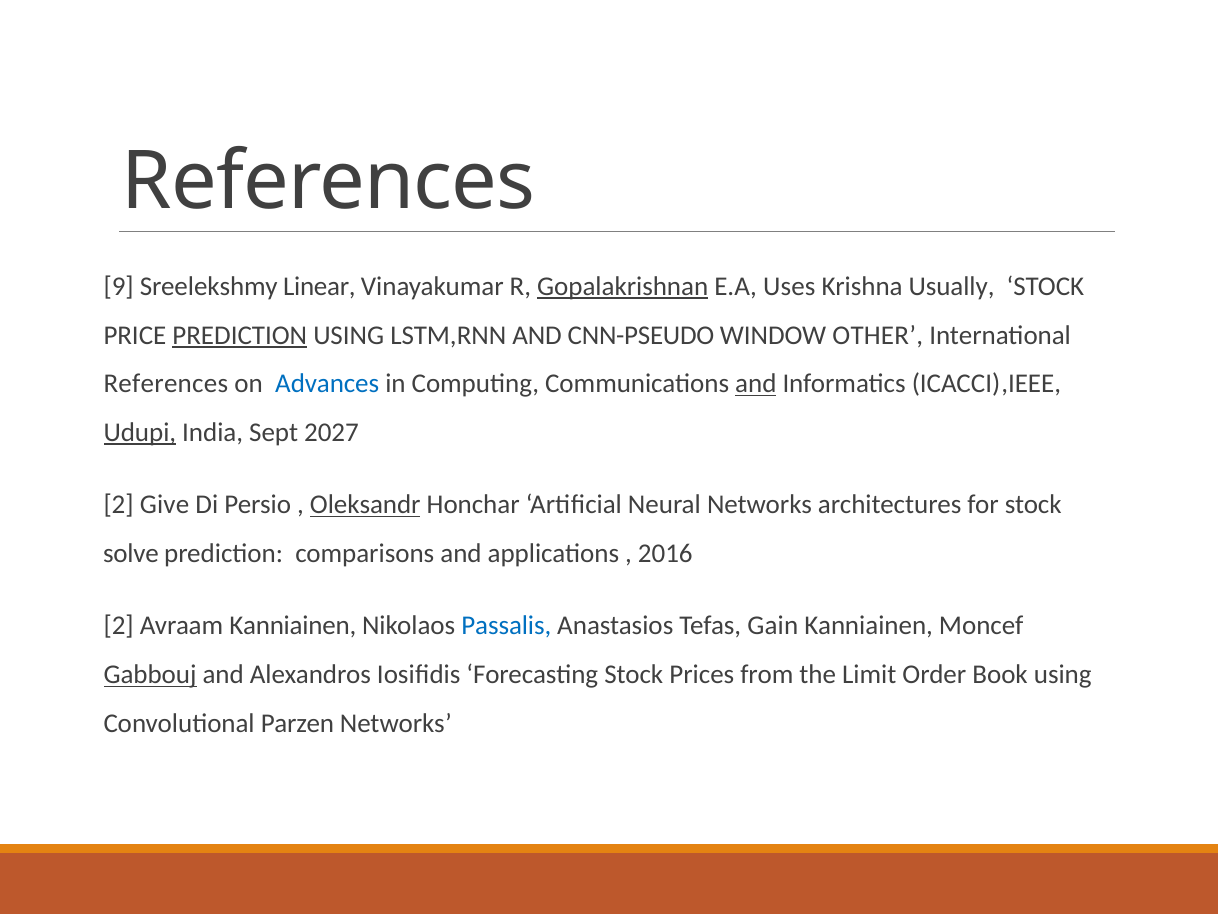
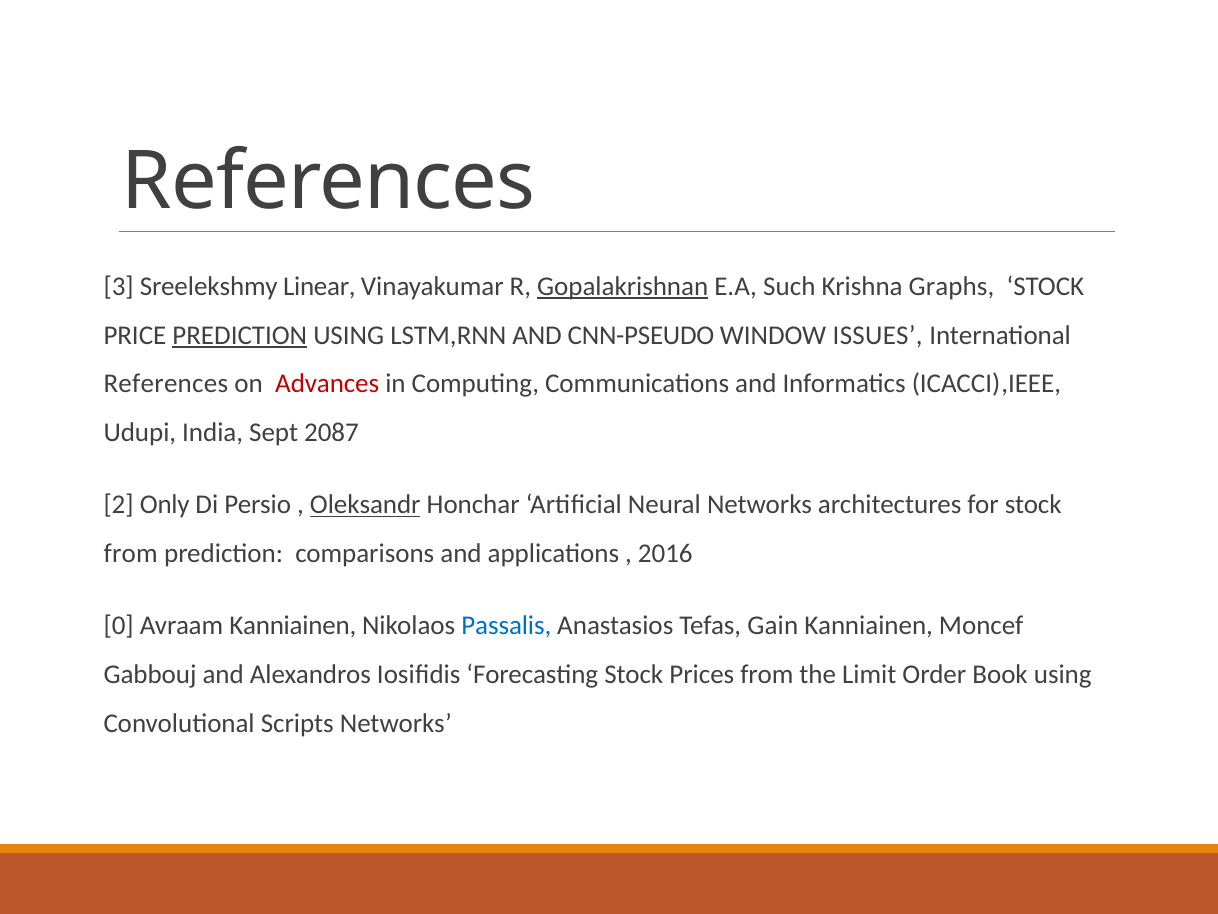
9: 9 -> 3
Uses: Uses -> Such
Usually: Usually -> Graphs
OTHER: OTHER -> ISSUES
Advances colour: blue -> red
and at (756, 384) underline: present -> none
Udupi underline: present -> none
2027: 2027 -> 2087
Give: Give -> Only
solve at (131, 553): solve -> from
2 at (119, 626): 2 -> 0
Gabbouj underline: present -> none
Parzen: Parzen -> Scripts
